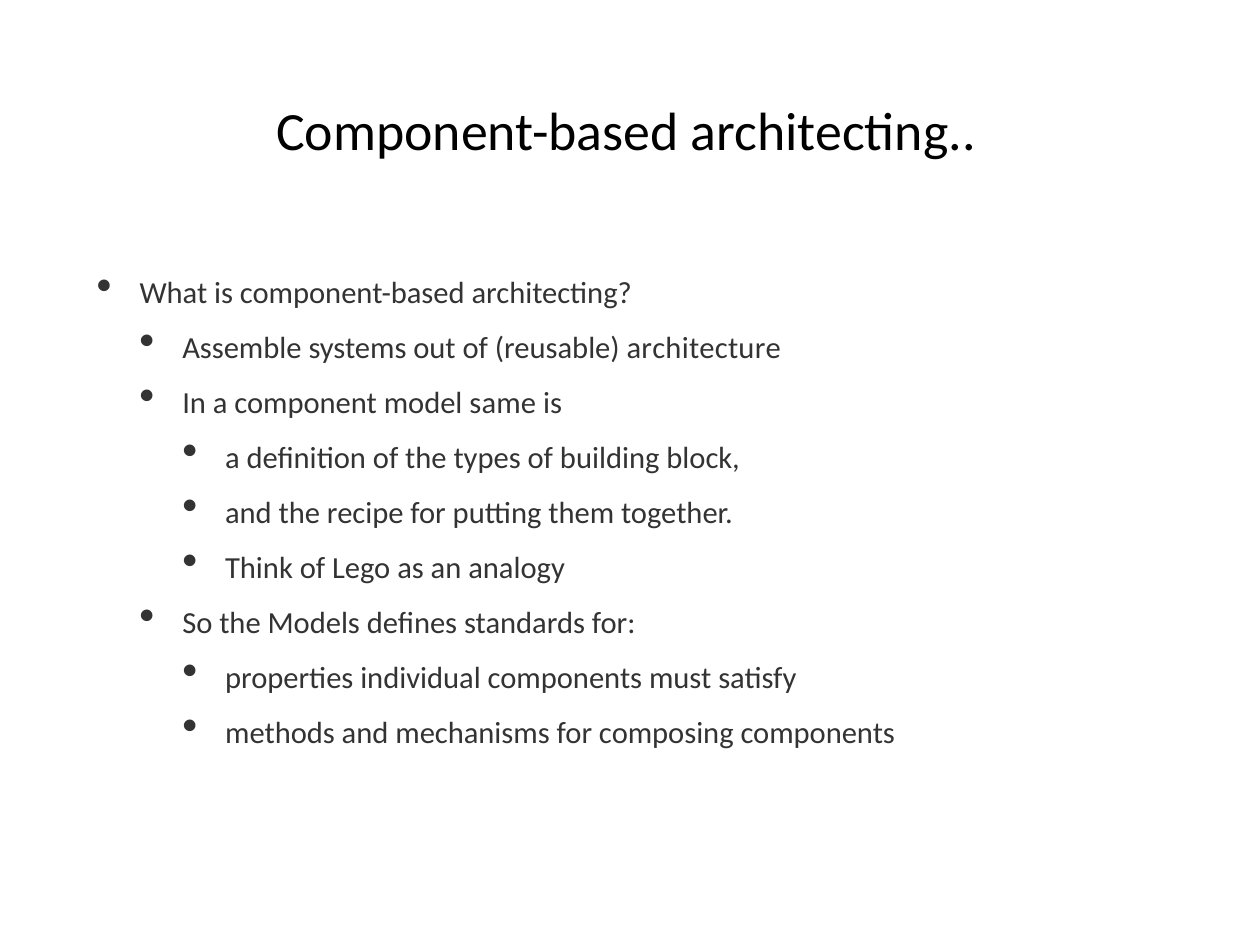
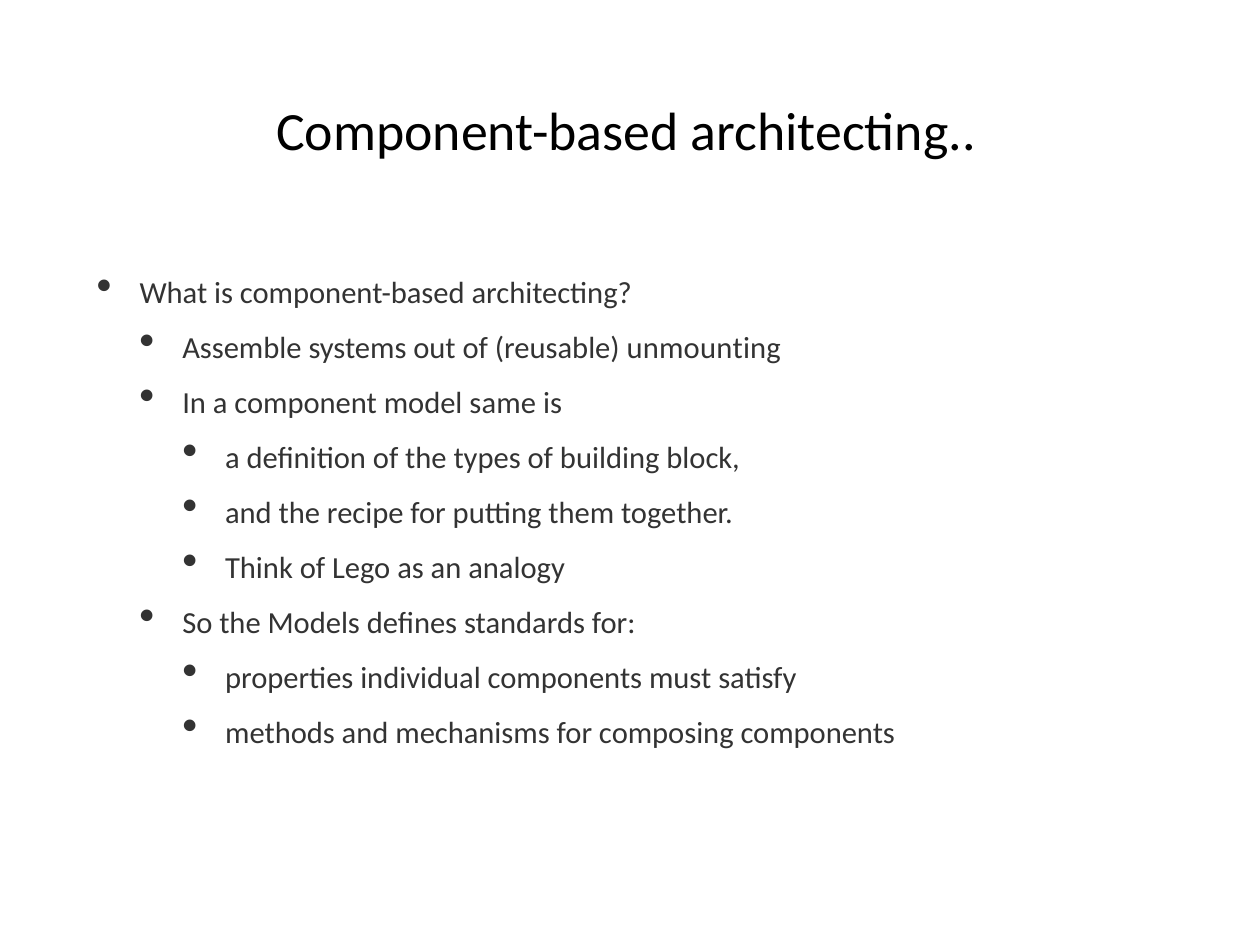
architecture: architecture -> unmounting
